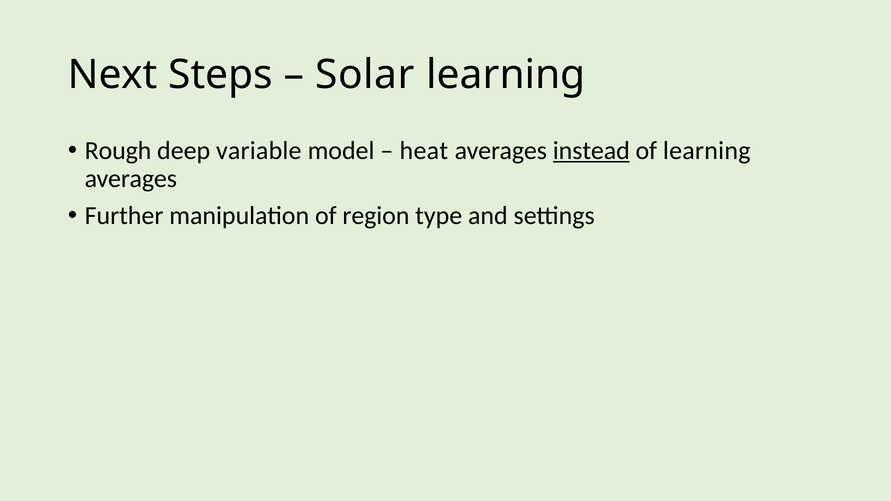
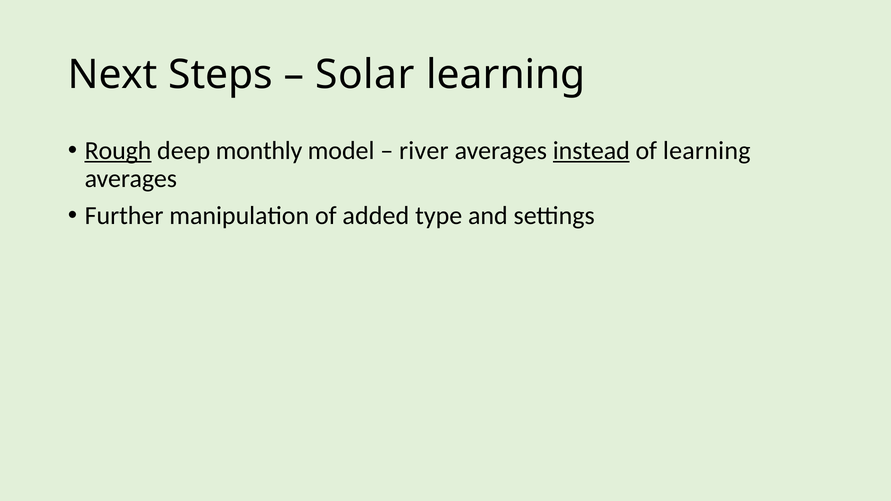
Rough underline: none -> present
variable: variable -> monthly
heat: heat -> river
region: region -> added
